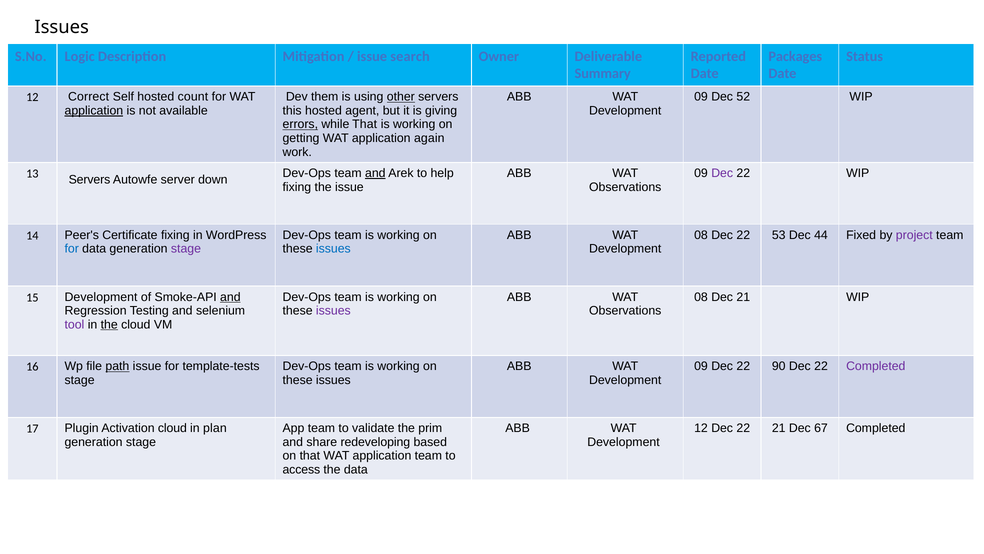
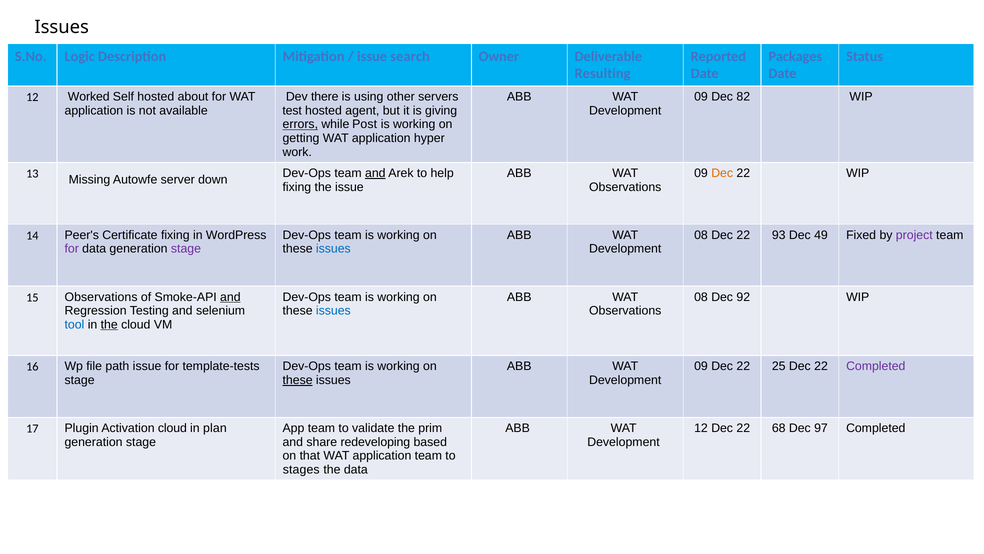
Summary: Summary -> Resulting
them: them -> there
other underline: present -> none
52: 52 -> 82
Correct: Correct -> Worked
count: count -> about
application at (94, 111) underline: present -> none
this: this -> test
while That: That -> Post
again: again -> hyper
Dec at (722, 173) colour: purple -> orange
13 Servers: Servers -> Missing
53: 53 -> 93
44: 44 -> 49
for at (72, 249) colour: blue -> purple
Dec 21: 21 -> 92
15 Development: Development -> Observations
issues at (333, 310) colour: purple -> blue
tool colour: purple -> blue
90: 90 -> 25
path underline: present -> none
these at (298, 380) underline: none -> present
22 21: 21 -> 68
67: 67 -> 97
access: access -> stages
